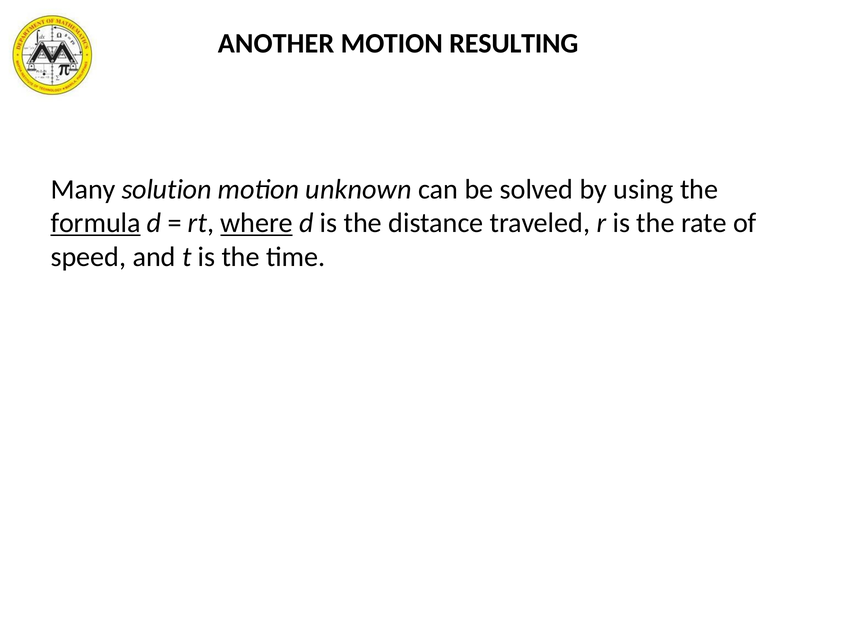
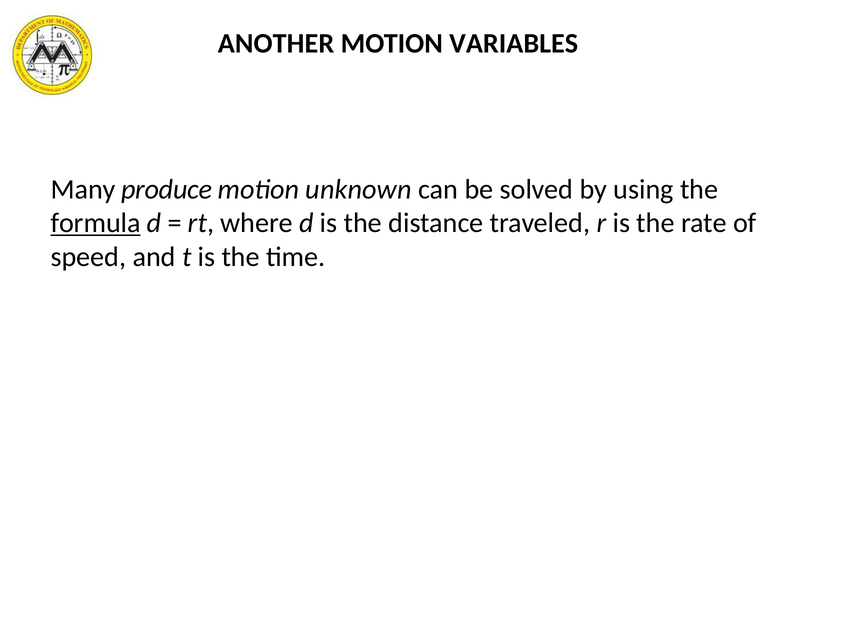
RESULTING: RESULTING -> VARIABLES
solution: solution -> produce
where underline: present -> none
